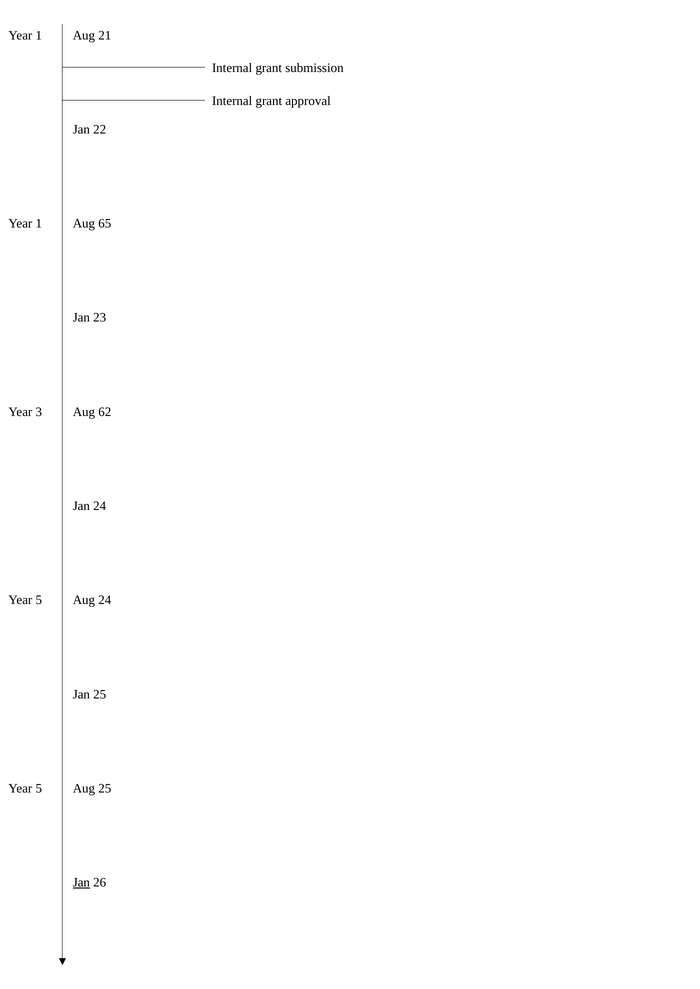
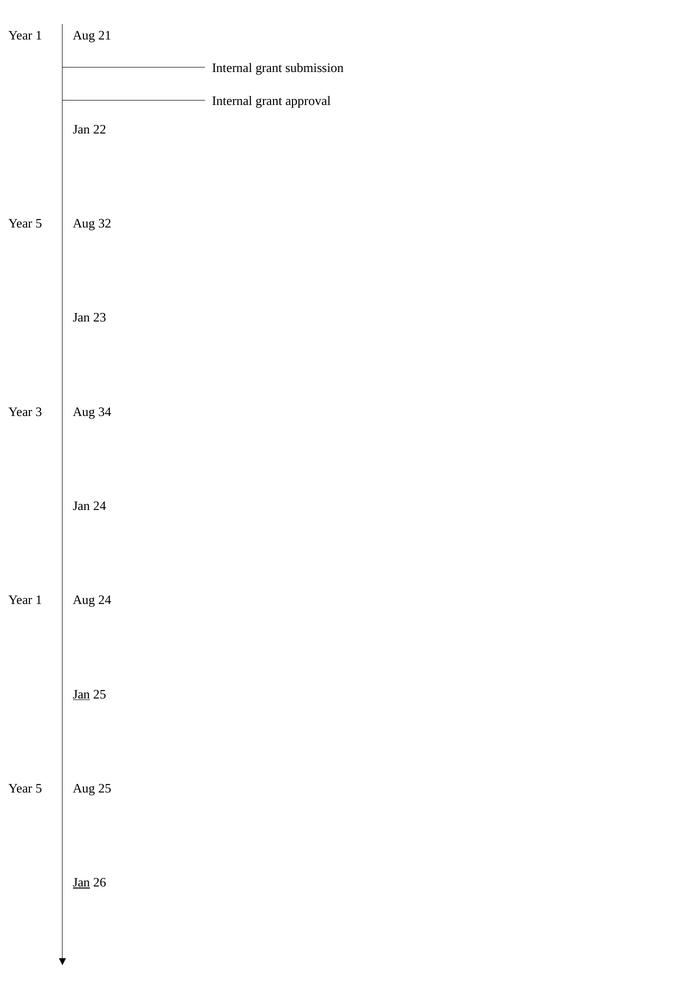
1 at (39, 224): 1 -> 5
65: 65 -> 32
62: 62 -> 34
5 at (39, 600): 5 -> 1
Jan at (81, 694) underline: none -> present
